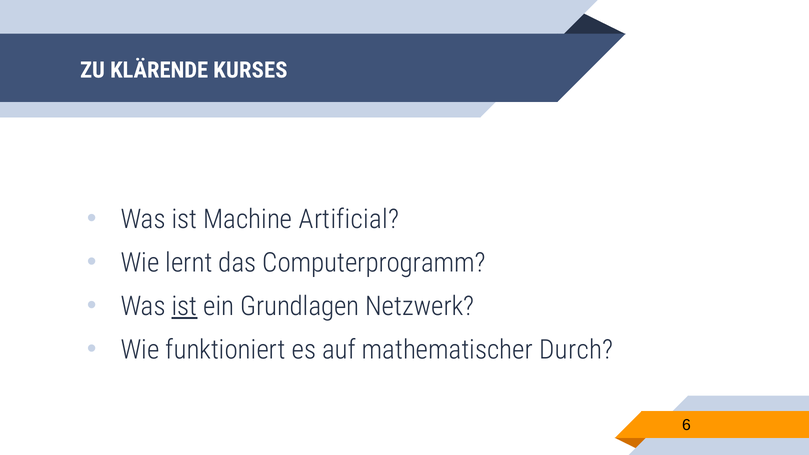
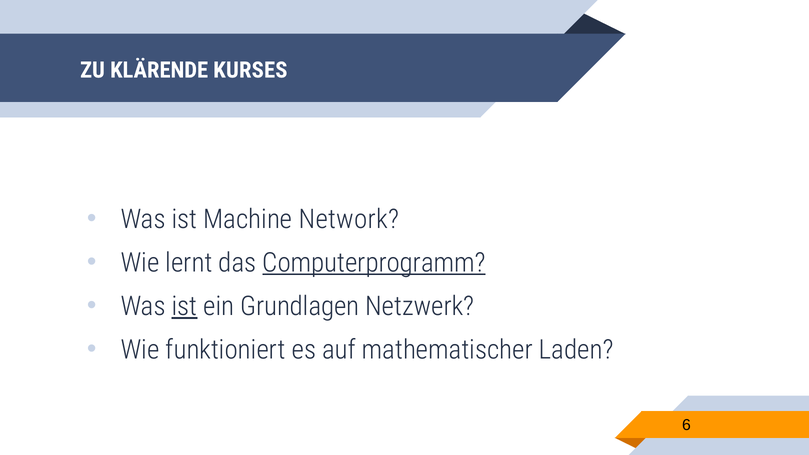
Artificial: Artificial -> Network
Computerprogramm underline: none -> present
Durch: Durch -> Laden
